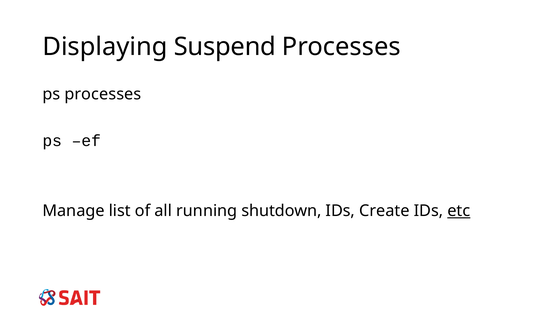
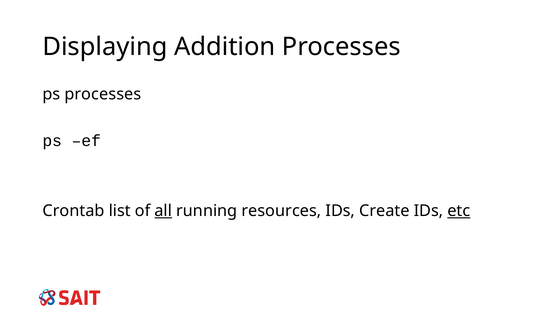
Suspend: Suspend -> Addition
Manage: Manage -> Crontab
all underline: none -> present
shutdown: shutdown -> resources
